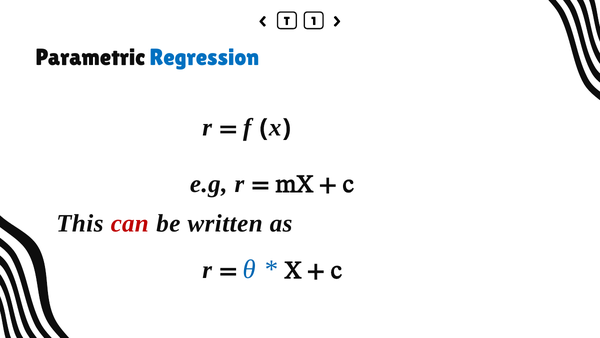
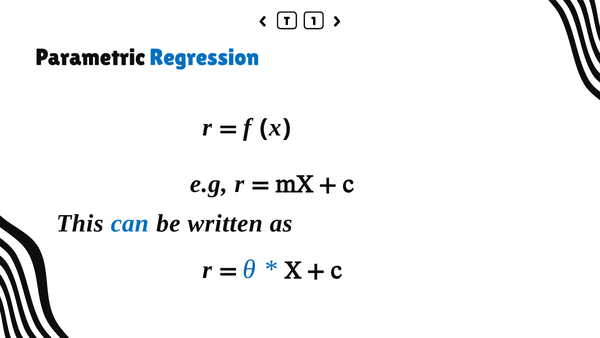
can colour: red -> blue
